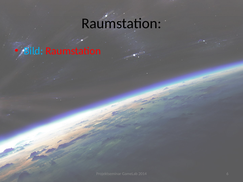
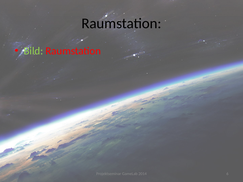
Bild colour: light blue -> light green
